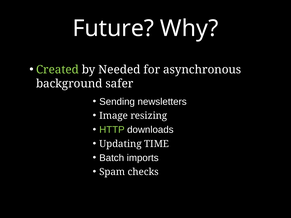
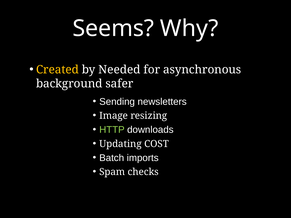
Future: Future -> Seems
Created colour: light green -> yellow
TIME: TIME -> COST
